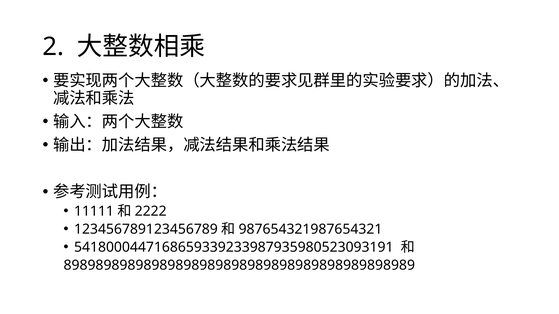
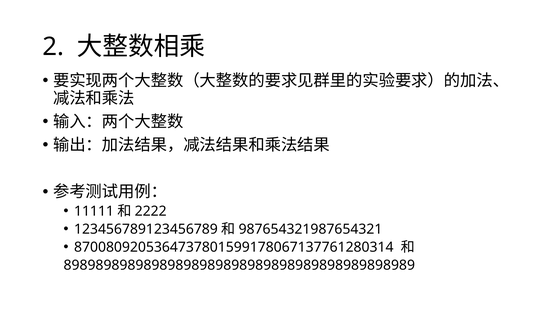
5418000447168659339233987935980523093191: 5418000447168659339233987935980523093191 -> 8700809205364737801599178067137761280314
